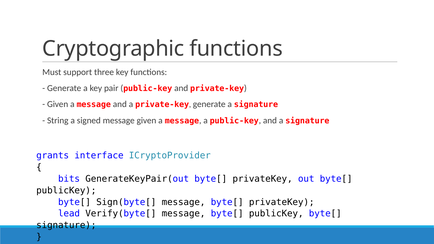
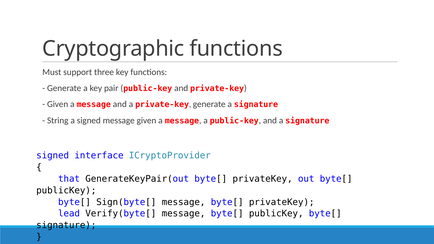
grants at (53, 156): grants -> signed
bits: bits -> that
